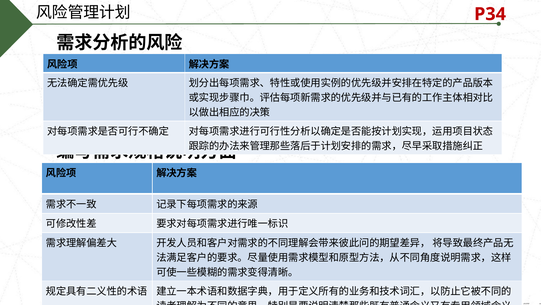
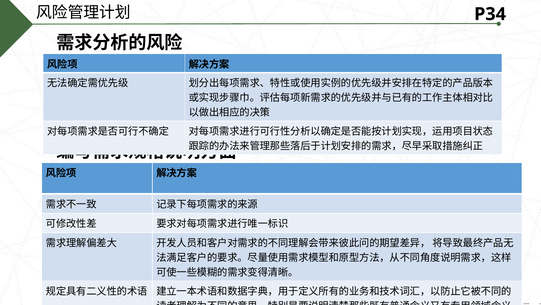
P34 colour: red -> black
